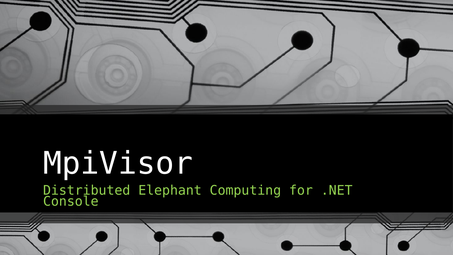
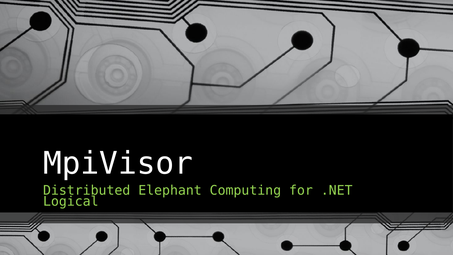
Console: Console -> Logical
